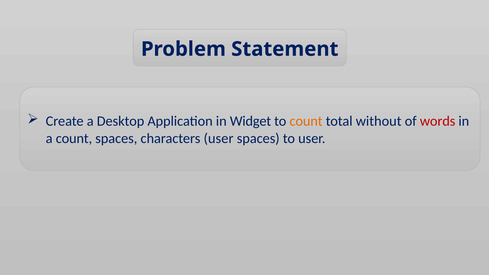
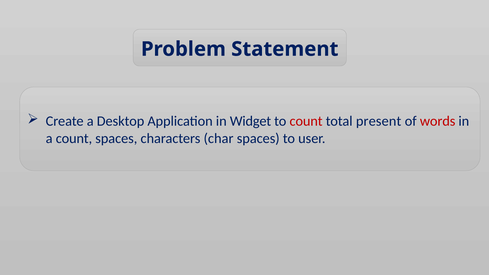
count at (306, 121) colour: orange -> red
without: without -> present
characters user: user -> char
